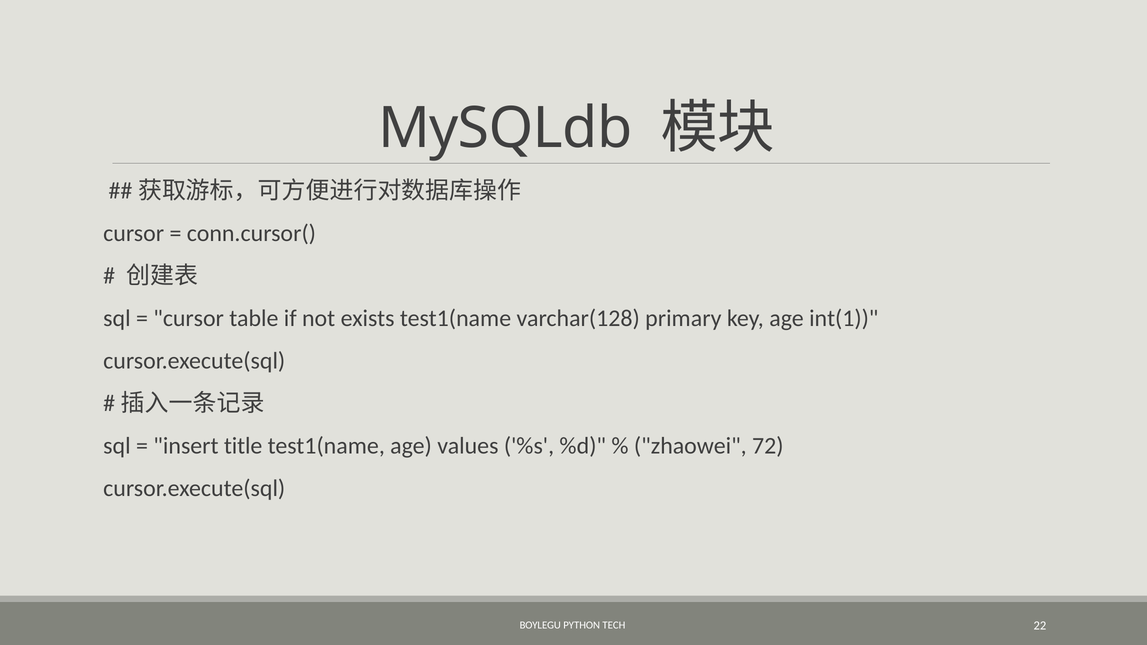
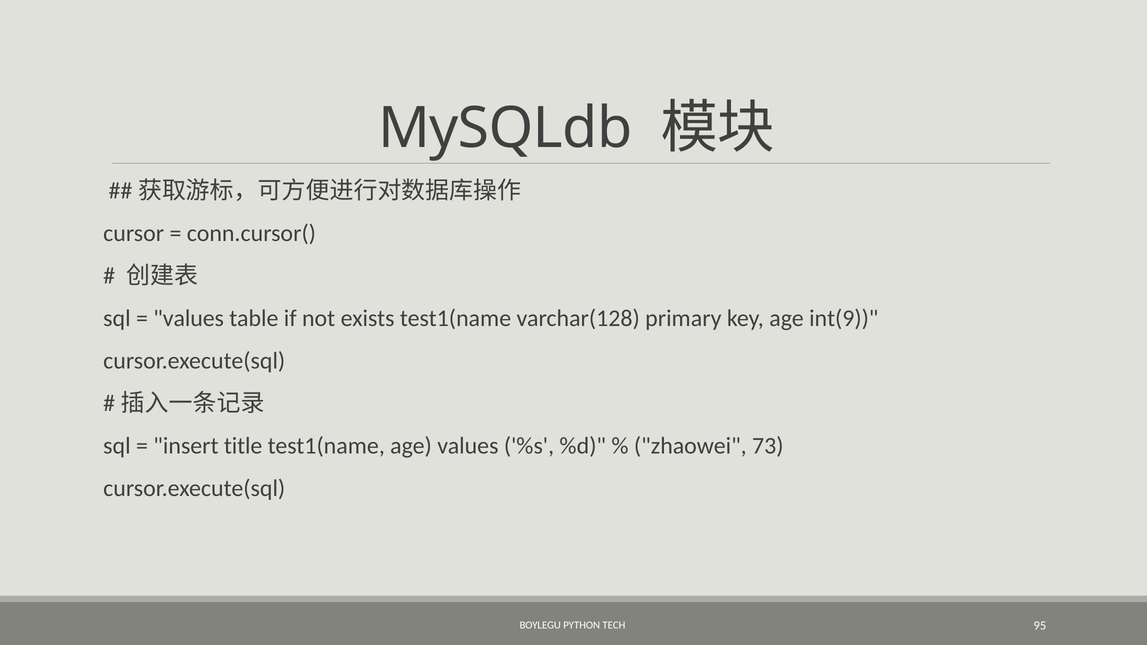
cursor at (189, 318): cursor -> values
int(1: int(1 -> int(9
72: 72 -> 73
22: 22 -> 95
